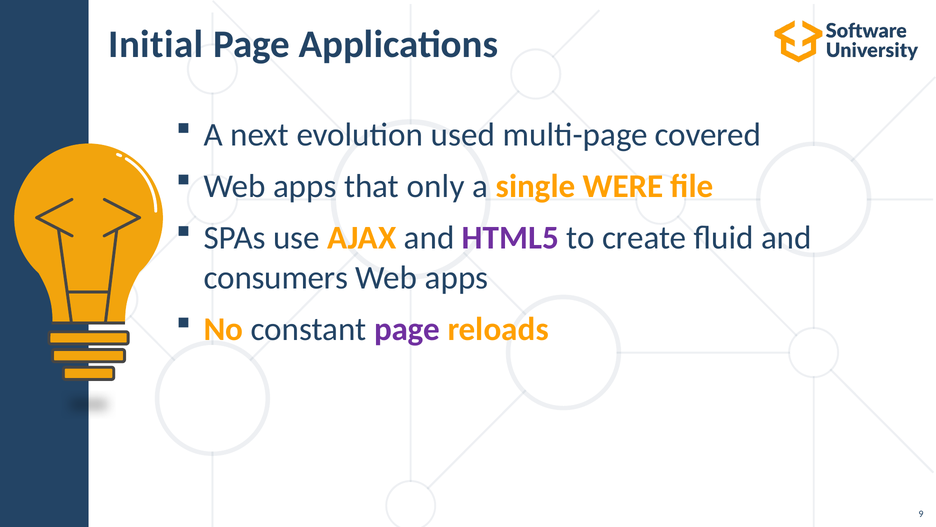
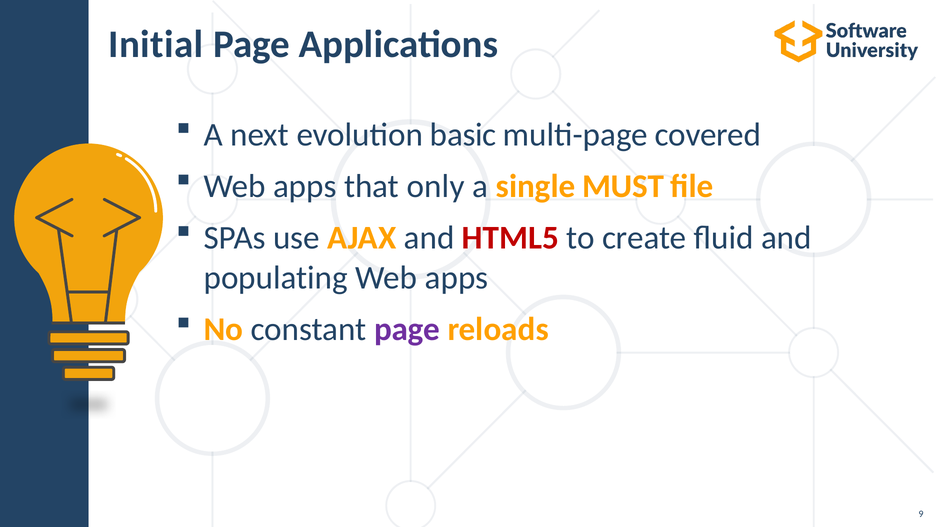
used: used -> basic
WERE: WERE -> MUST
HTML5 colour: purple -> red
consumers: consumers -> populating
